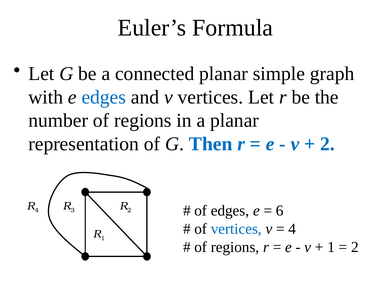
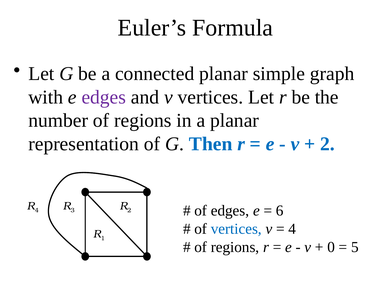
edges at (104, 97) colour: blue -> purple
1 at (331, 247): 1 -> 0
2 at (355, 247): 2 -> 5
